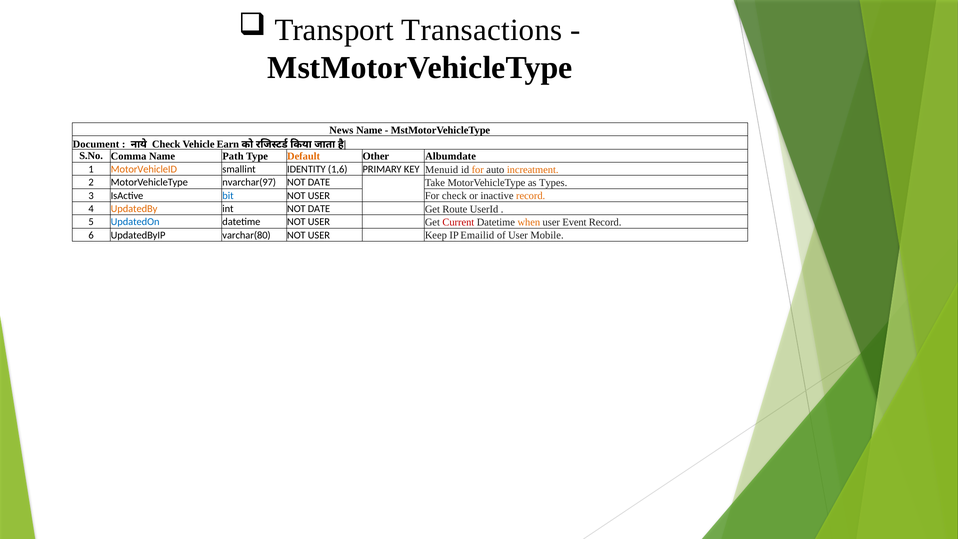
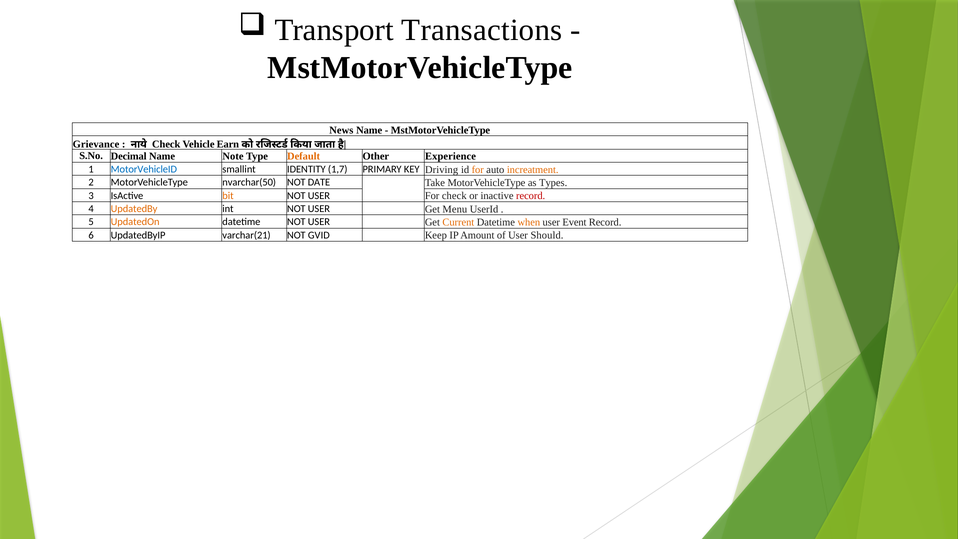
Document: Document -> Grievance
Comma: Comma -> Decimal
Path: Path -> Note
Albumdate: Albumdate -> Experience
MotorVehicleID colour: orange -> blue
1,6: 1,6 -> 1,7
Menuid: Menuid -> Driving
nvarchar(97: nvarchar(97 -> nvarchar(50
bit colour: blue -> orange
record at (531, 196) colour: orange -> red
int NOT DATE: DATE -> USER
Route: Route -> Menu
UpdatedOn colour: blue -> orange
Current colour: red -> orange
varchar(80: varchar(80 -> varchar(21
USER at (319, 235): USER -> GVID
Emailid: Emailid -> Amount
Mobile: Mobile -> Should
